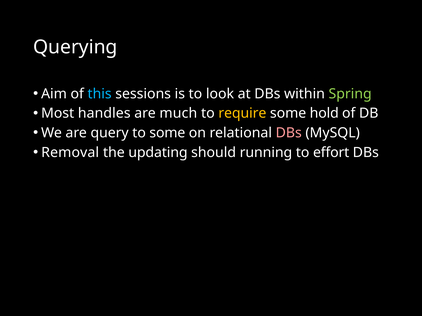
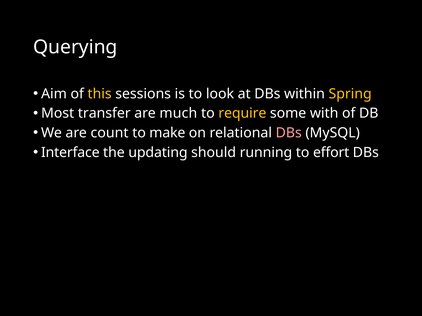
this colour: light blue -> yellow
Spring colour: light green -> yellow
handles: handles -> transfer
hold: hold -> with
query: query -> count
to some: some -> make
Removal: Removal -> Interface
